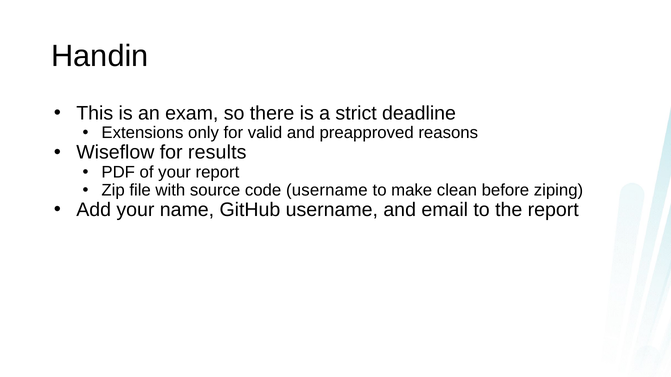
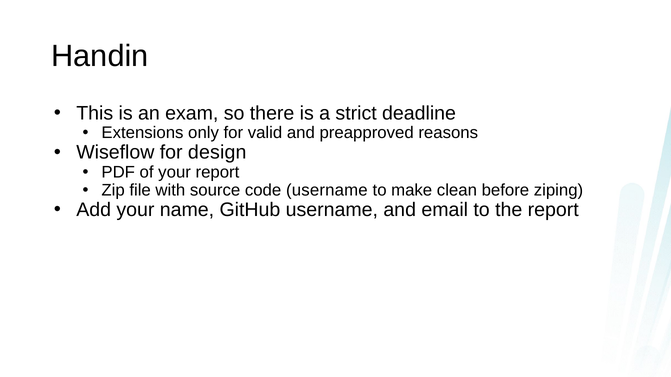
results: results -> design
